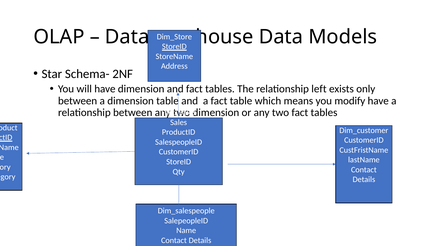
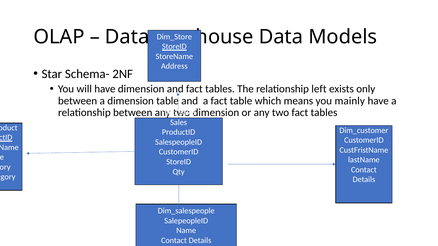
modify: modify -> mainly
